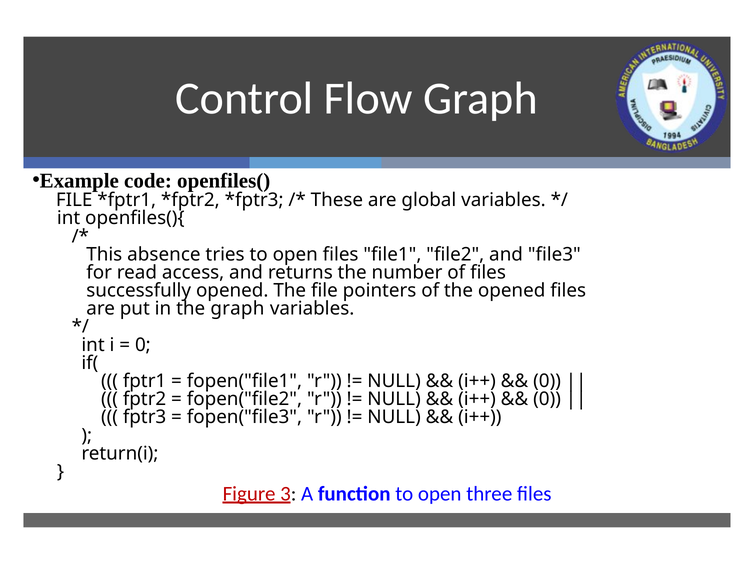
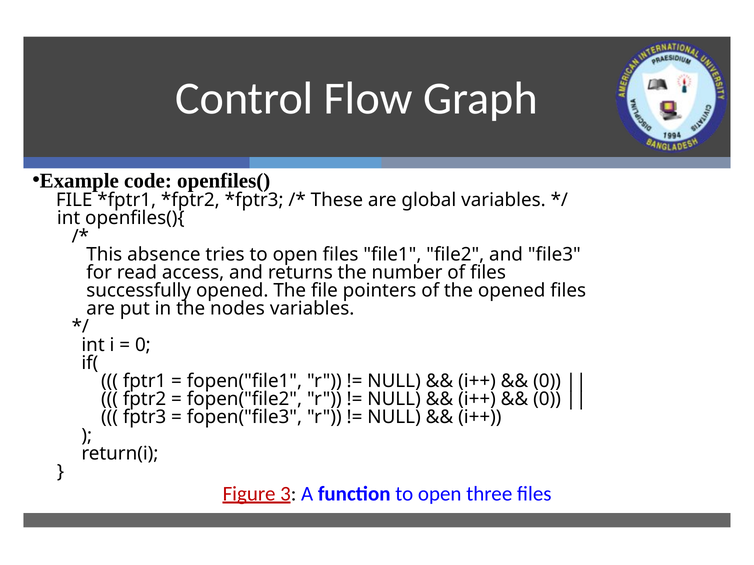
the graph: graph -> nodes
